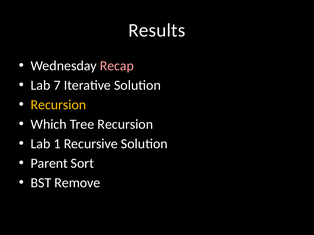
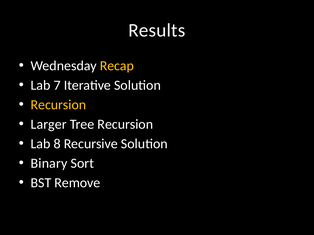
Recap colour: pink -> yellow
Which: Which -> Larger
1: 1 -> 8
Parent: Parent -> Binary
